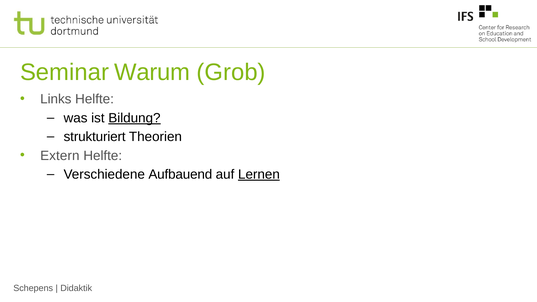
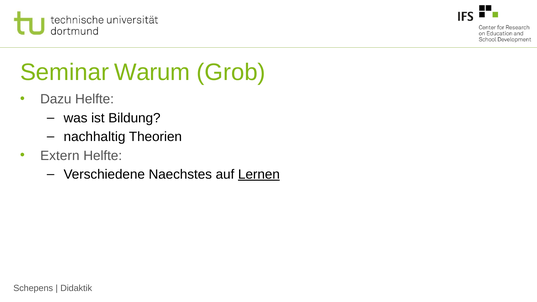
Links: Links -> Dazu
Bildung underline: present -> none
strukturiert: strukturiert -> nachhaltig
Aufbauend: Aufbauend -> Naechstes
